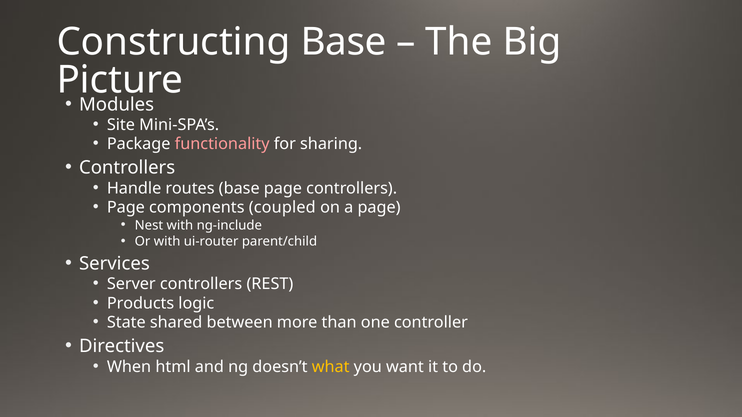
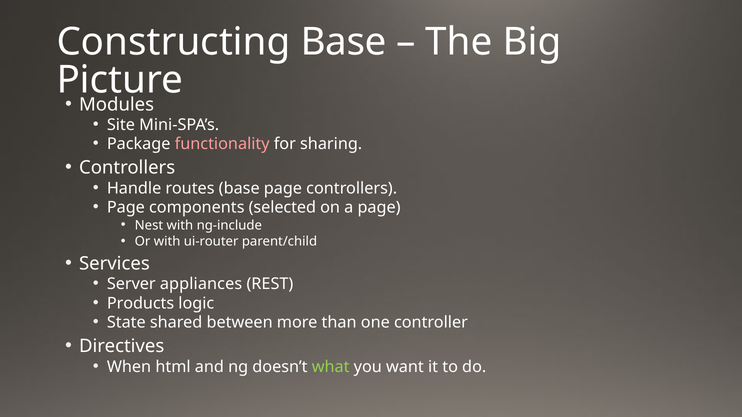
coupled: coupled -> selected
Server controllers: controllers -> appliances
what colour: yellow -> light green
